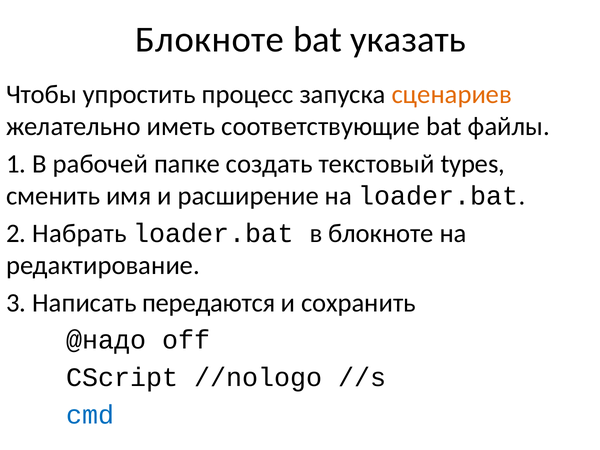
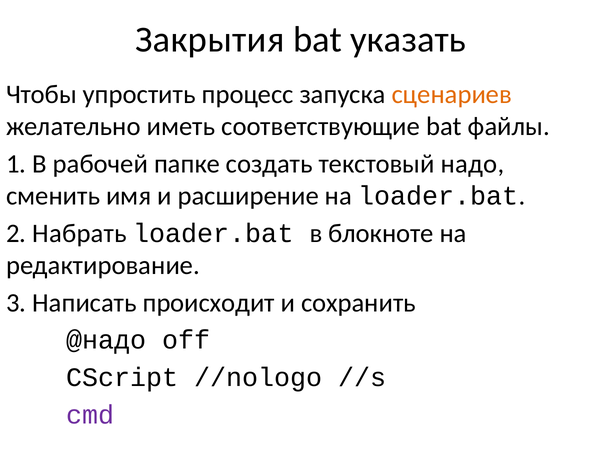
Блокноте at (210, 39): Блокноте -> Закрытия
types: types -> надо
передаются: передаются -> происходит
cmd colour: blue -> purple
